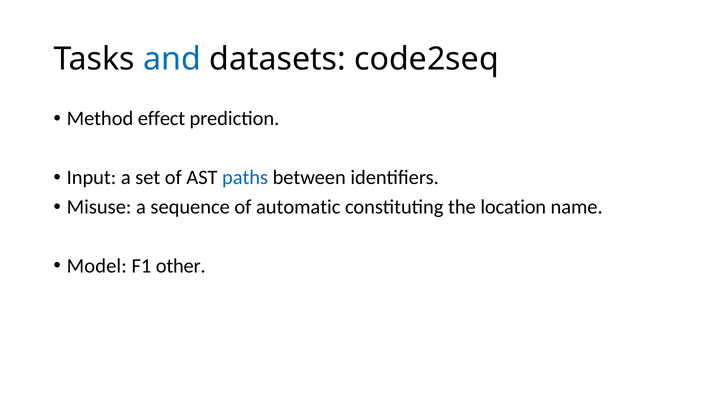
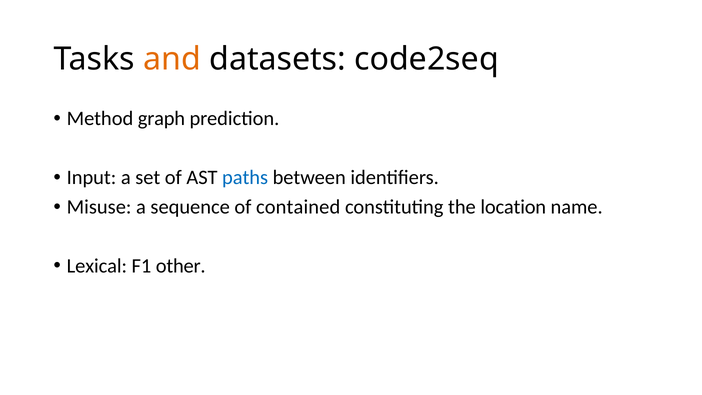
and colour: blue -> orange
effect: effect -> graph
automatic: automatic -> contained
Model: Model -> Lexical
